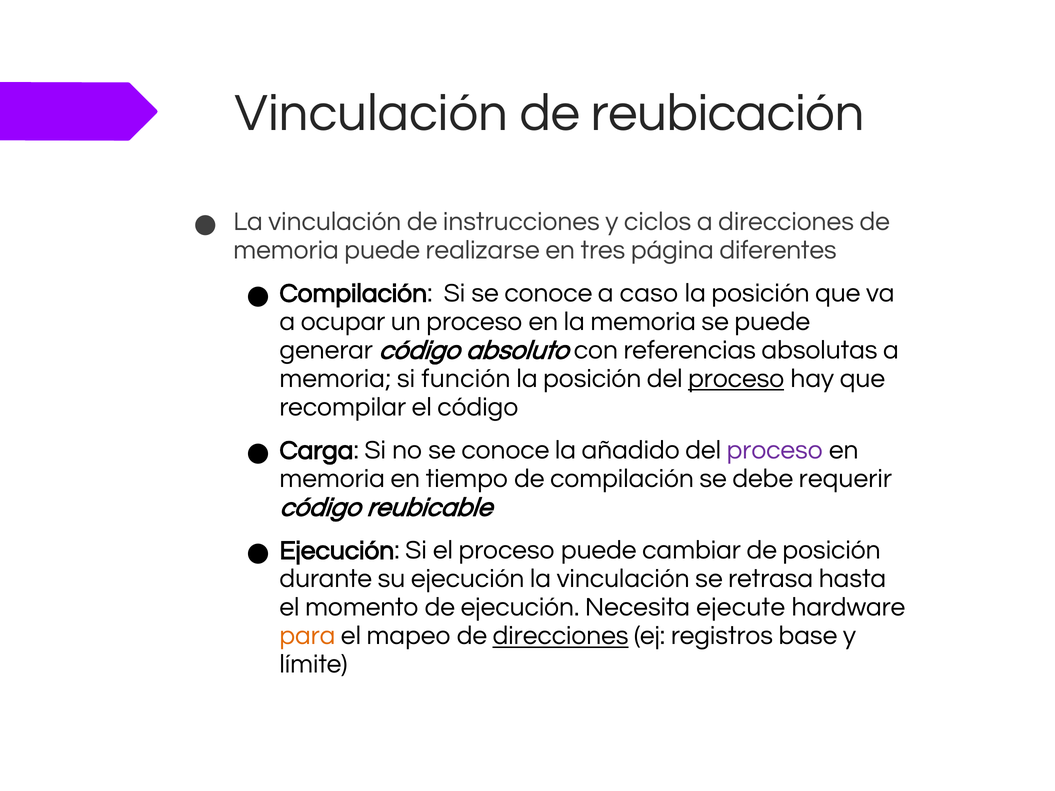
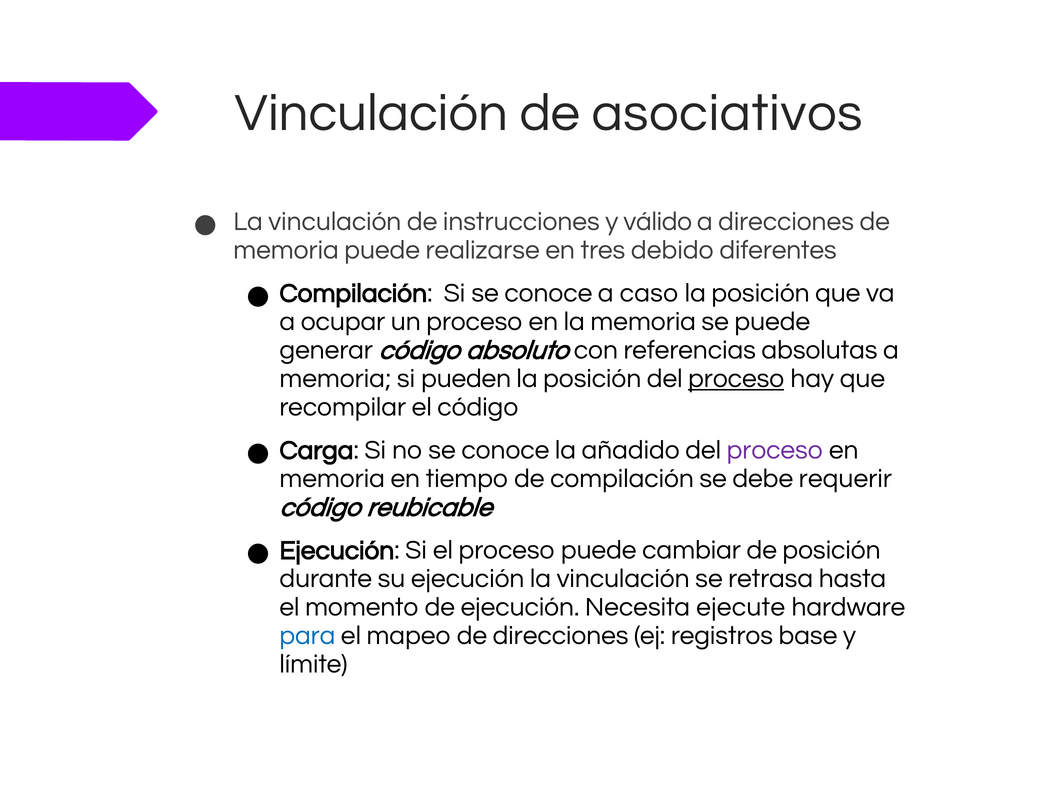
reubicación: reubicación -> asociativos
ciclos: ciclos -> válido
página: página -> debido
función: función -> pueden
para colour: orange -> blue
direcciones at (561, 636) underline: present -> none
